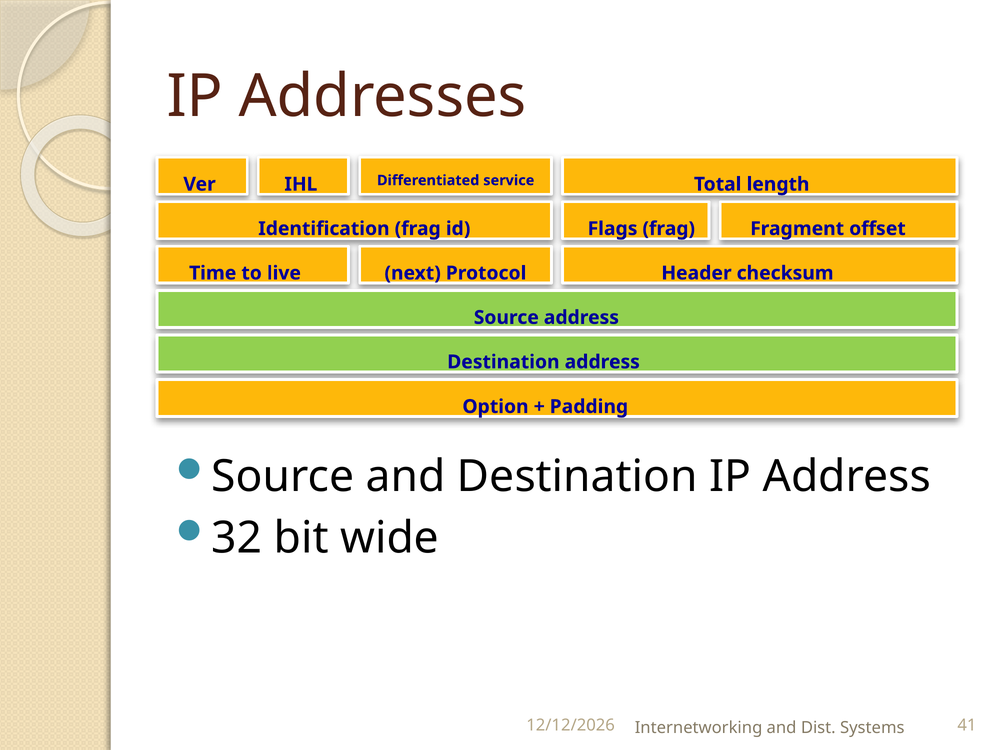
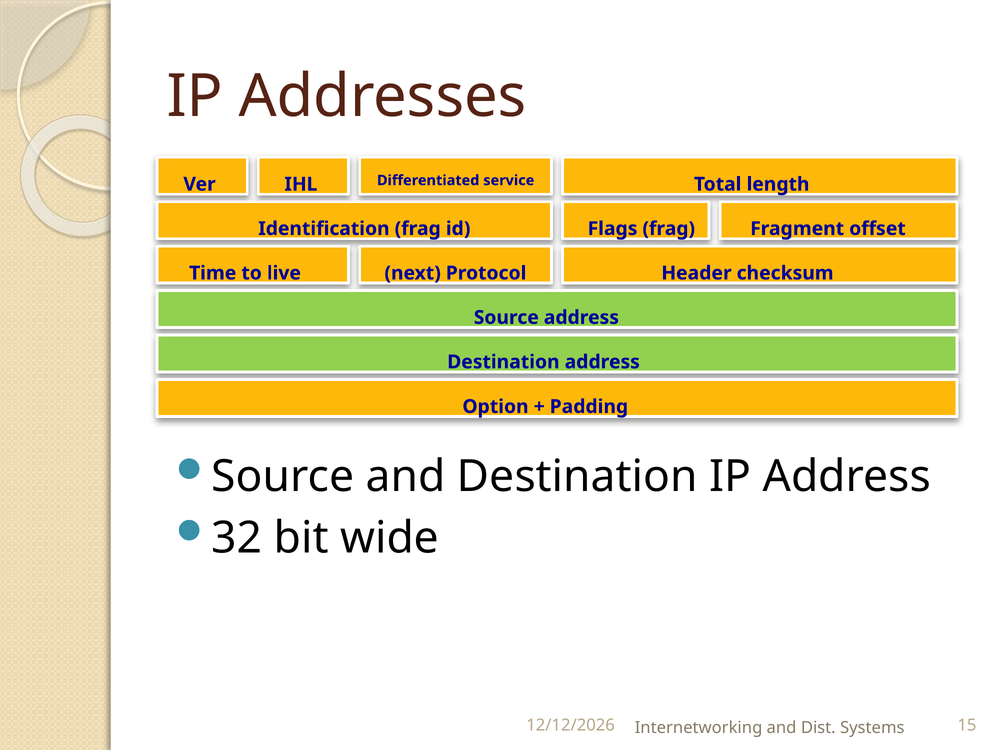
41: 41 -> 15
